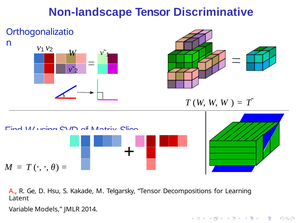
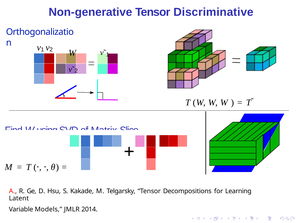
Non-landscape: Non-landscape -> Non-generative
